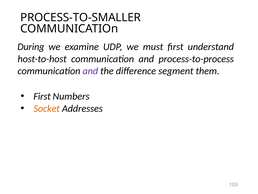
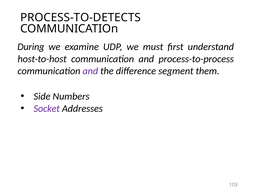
PROCESS-TO-SMALLER: PROCESS-TO-SMALLER -> PROCESS-TO-DETECTS
First at (42, 96): First -> Side
Socket colour: orange -> purple
